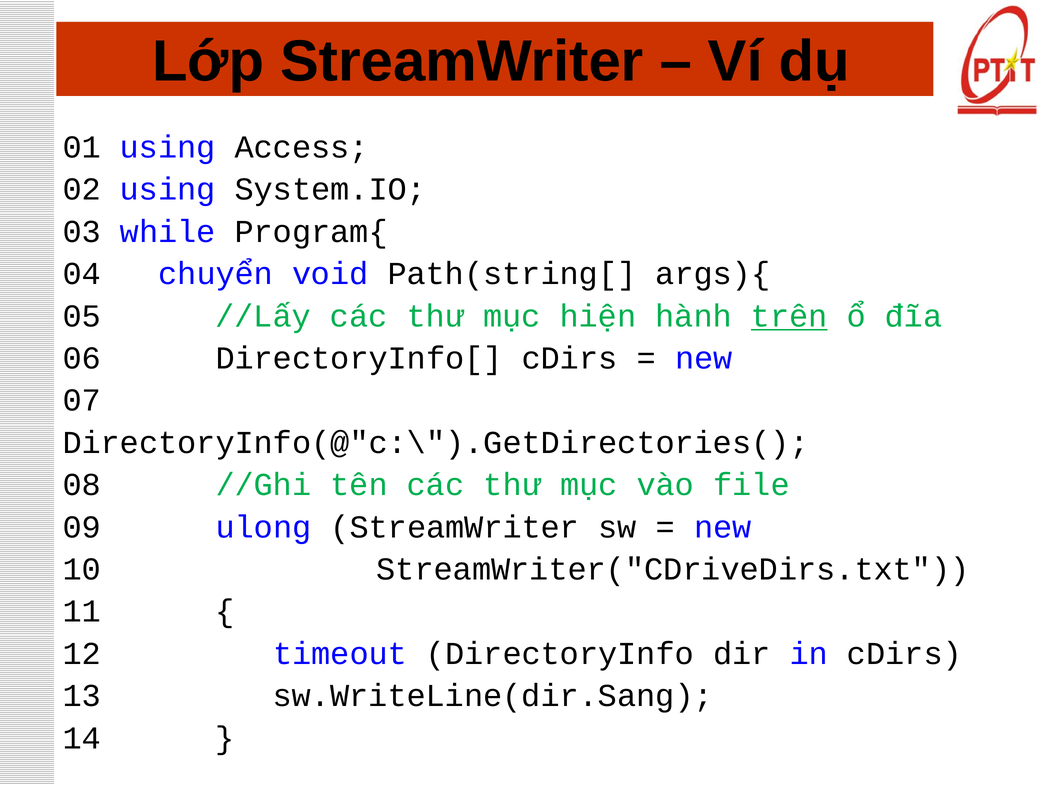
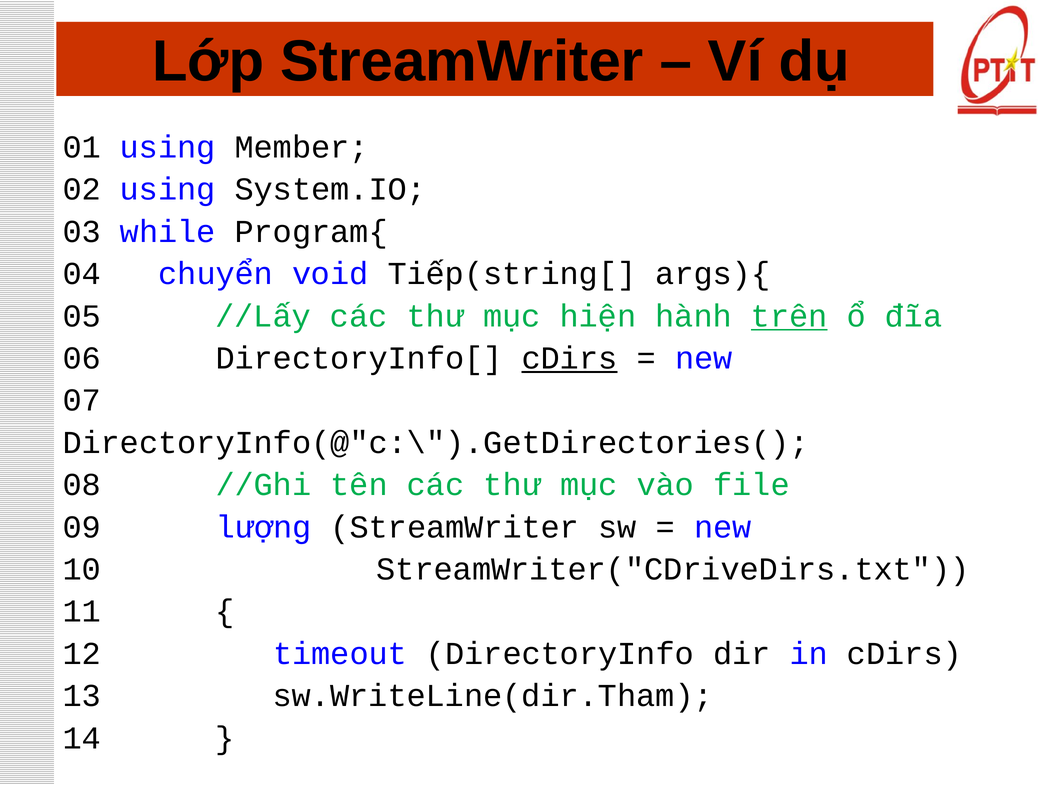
Access: Access -> Member
Path(string[: Path(string[ -> Tiếp(string[
cDirs at (570, 358) underline: none -> present
ulong: ulong -> lượng
sw.WriteLine(dir.Sang: sw.WriteLine(dir.Sang -> sw.WriteLine(dir.Tham
